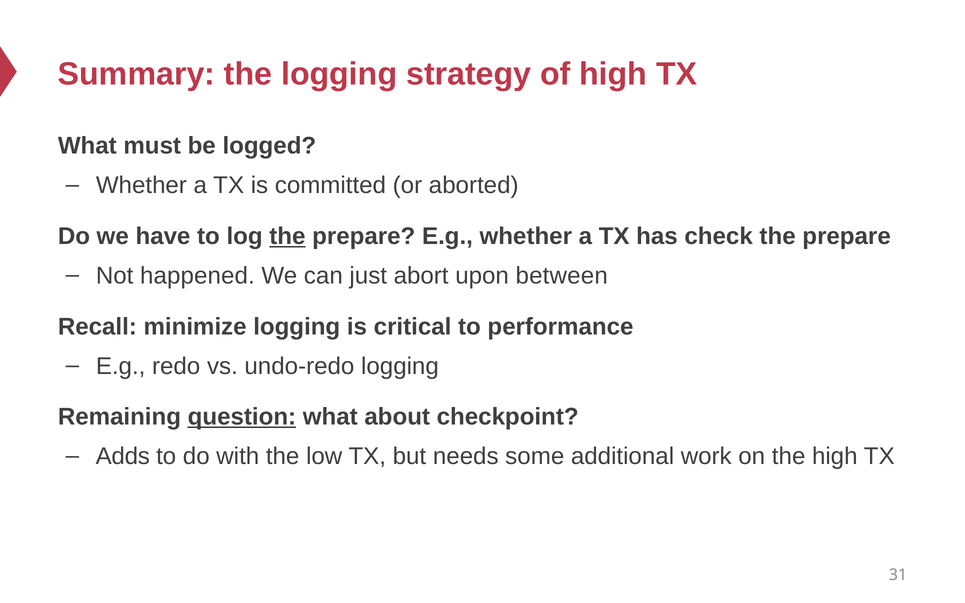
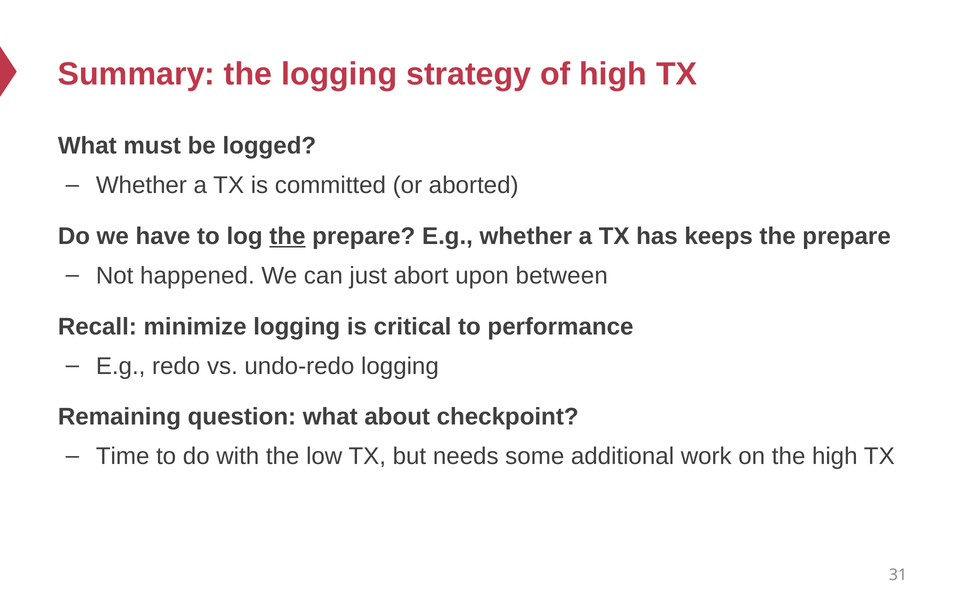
check: check -> keeps
question underline: present -> none
Adds: Adds -> Time
